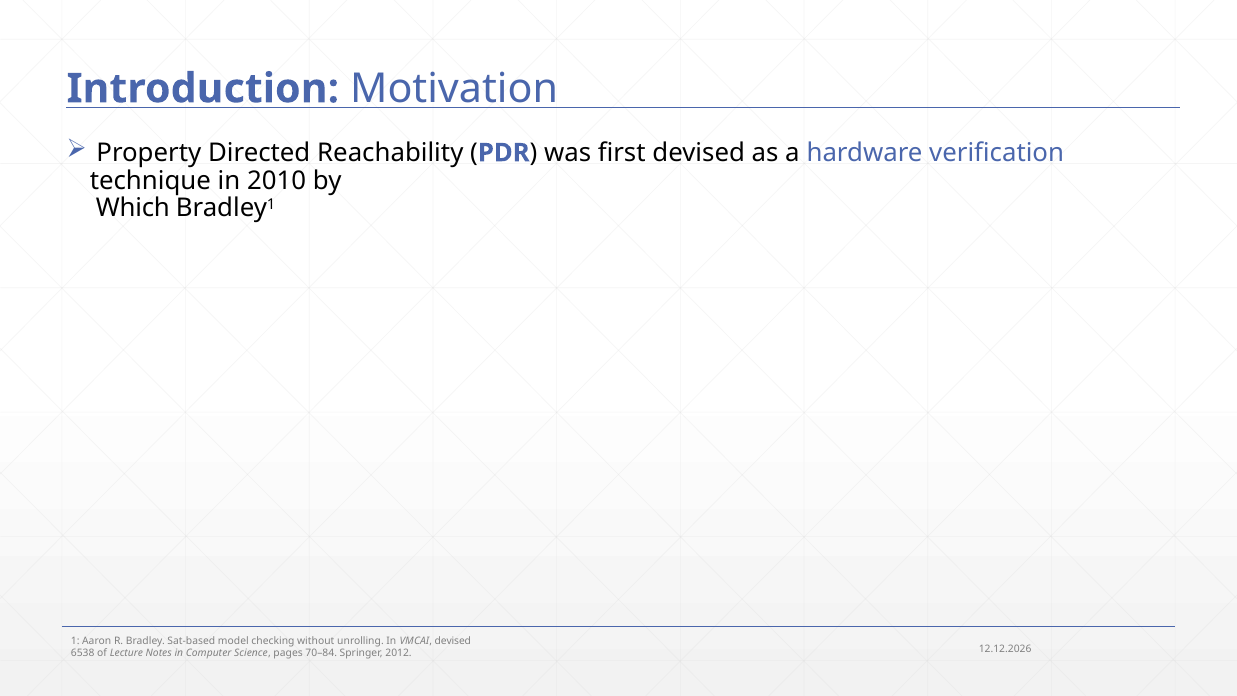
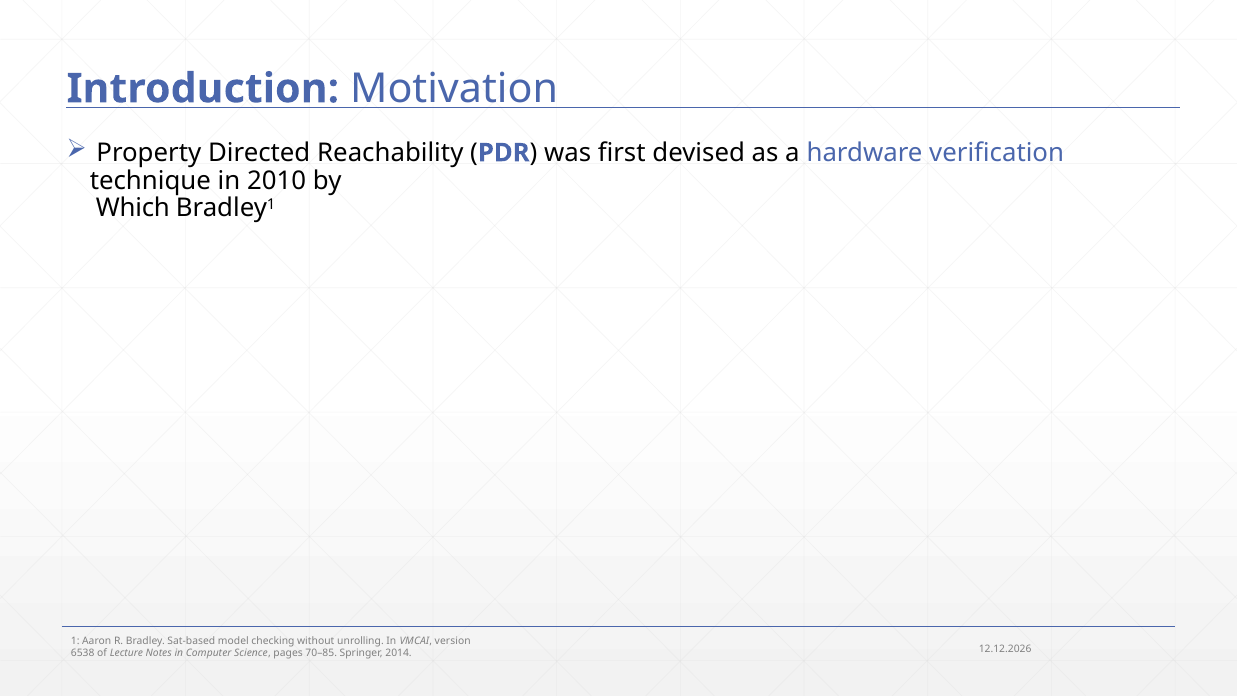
VMCAI devised: devised -> version
70–84: 70–84 -> 70–85
2012: 2012 -> 2014
